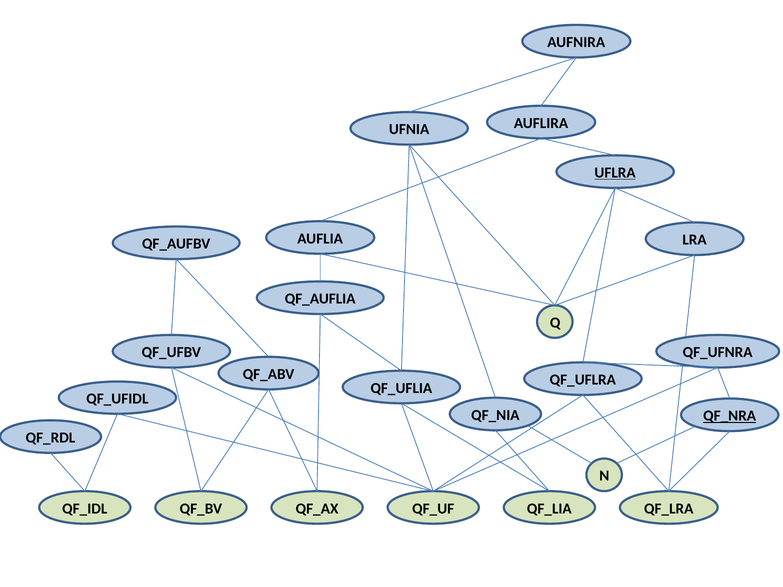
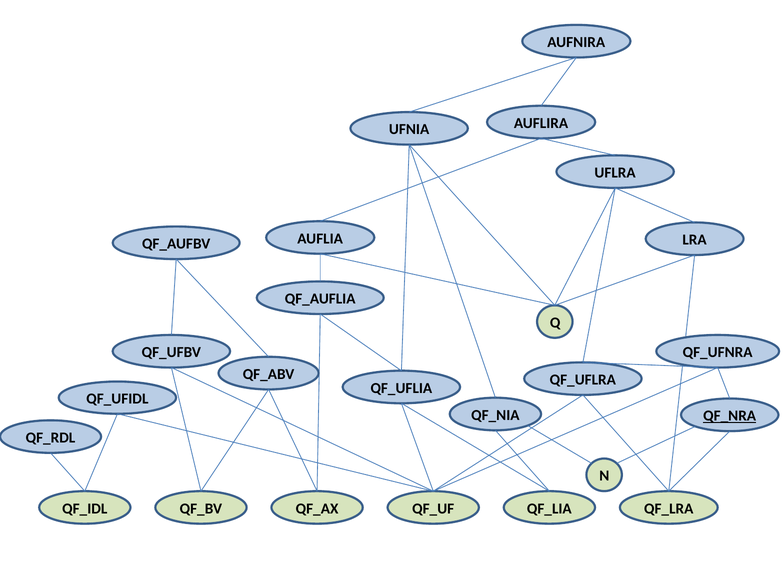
UFLRA underline: present -> none
